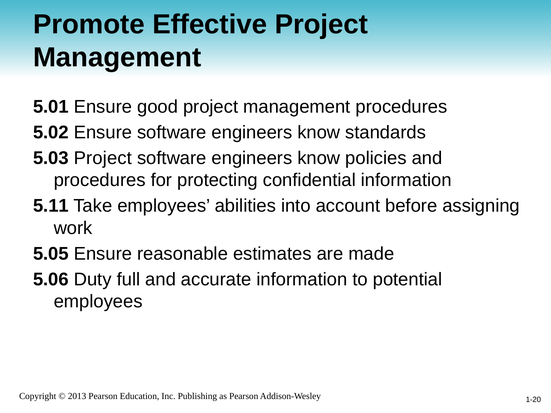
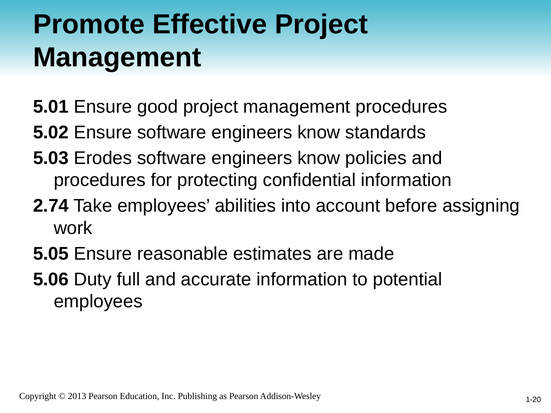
5.03 Project: Project -> Erodes
5.11: 5.11 -> 2.74
